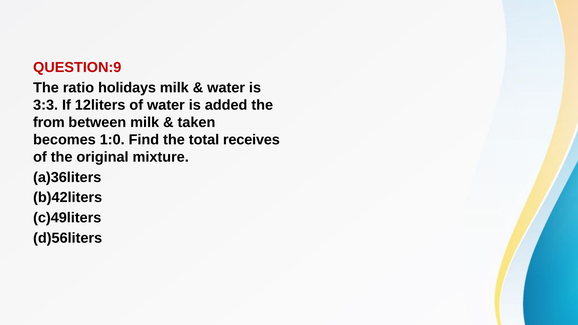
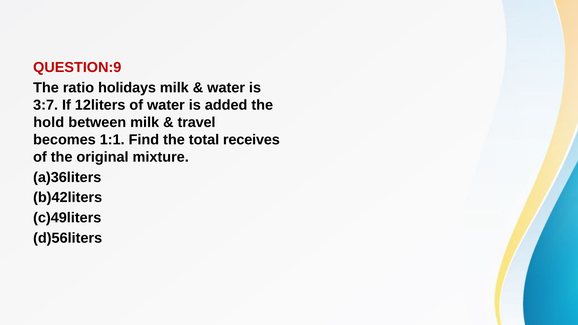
3:3: 3:3 -> 3:7
from: from -> hold
taken: taken -> travel
1:0: 1:0 -> 1:1
